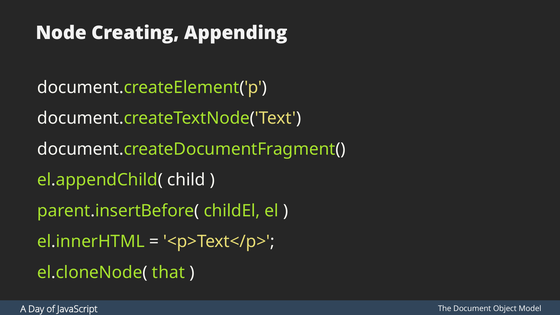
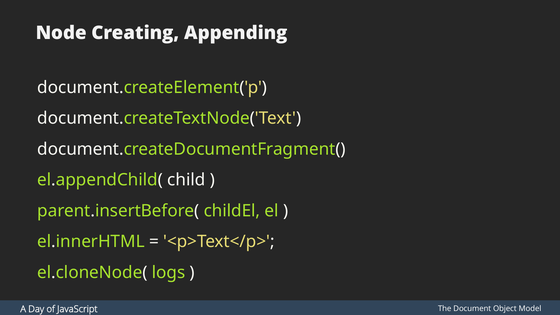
that: that -> logs
